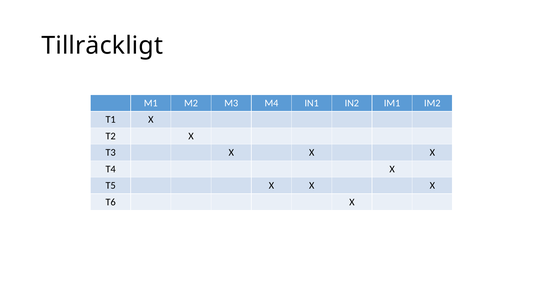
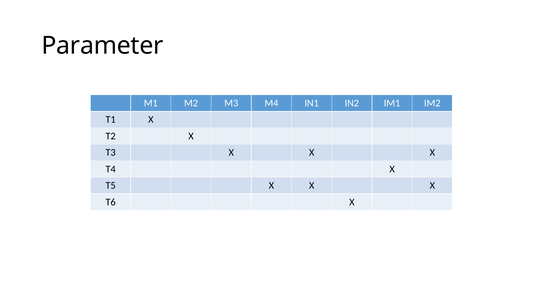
Tillräckligt: Tillräckligt -> Parameter
